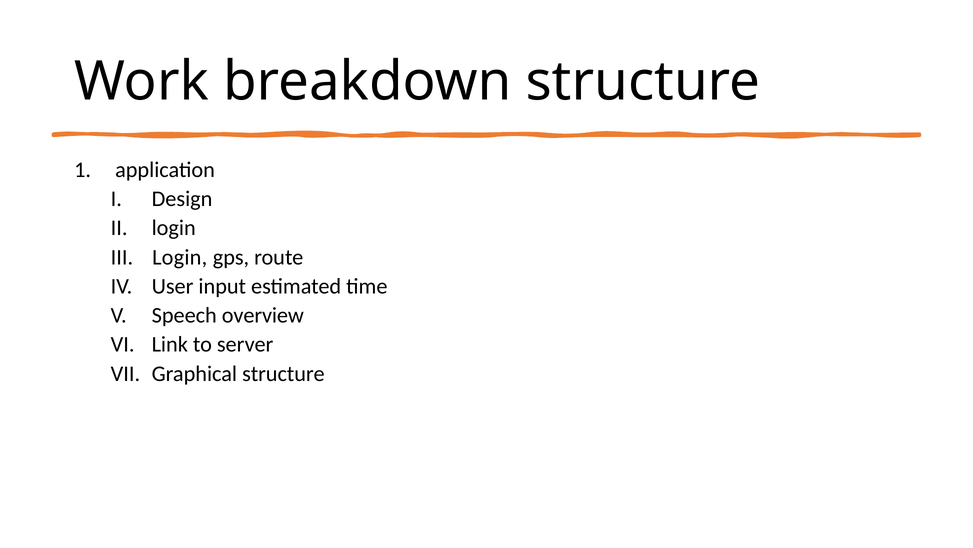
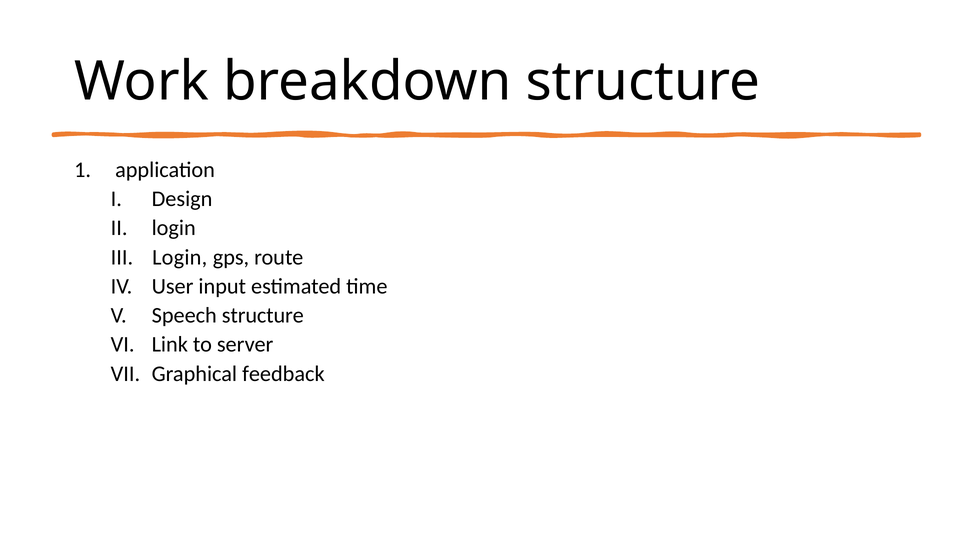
Speech overview: overview -> structure
Graphical structure: structure -> feedback
